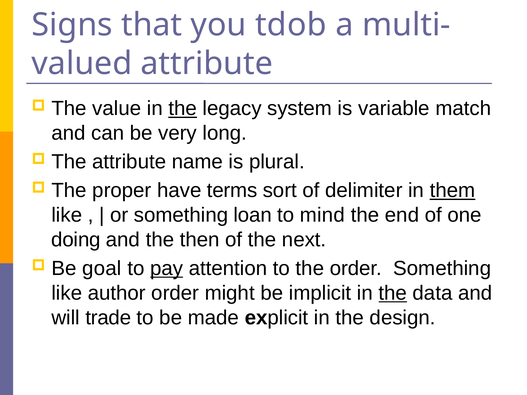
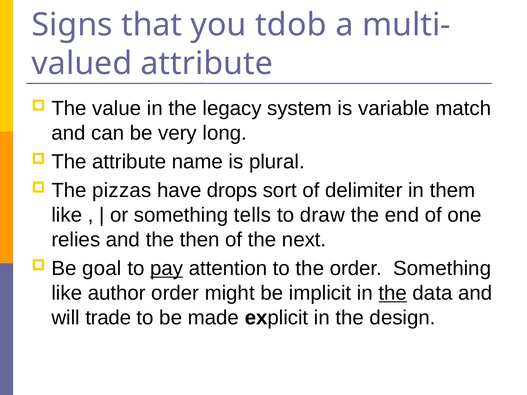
the at (183, 109) underline: present -> none
proper: proper -> pizzas
terms: terms -> drops
them underline: present -> none
loan: loan -> tells
mind: mind -> draw
doing: doing -> relies
